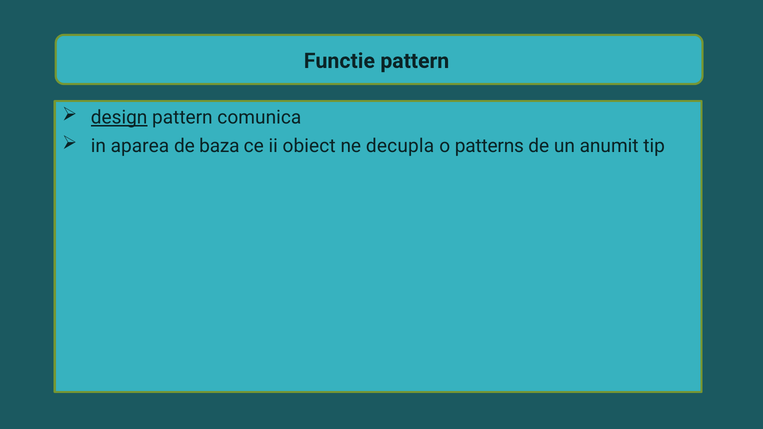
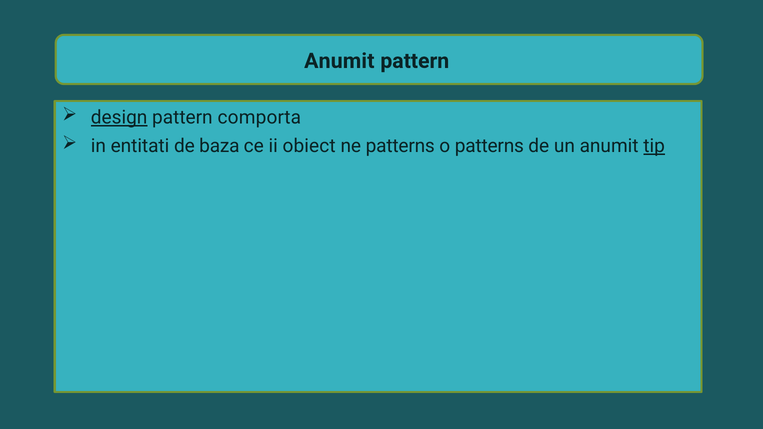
Functie at (339, 61): Functie -> Anumit
comunica: comunica -> comporta
aparea: aparea -> entitati
ne decupla: decupla -> patterns
tip underline: none -> present
